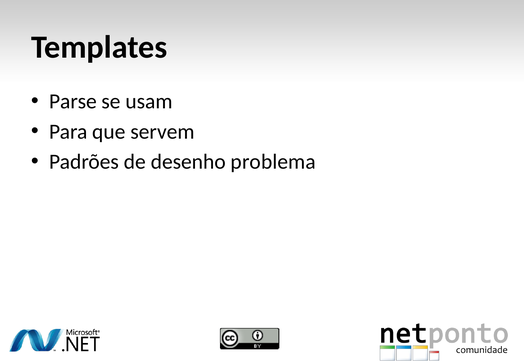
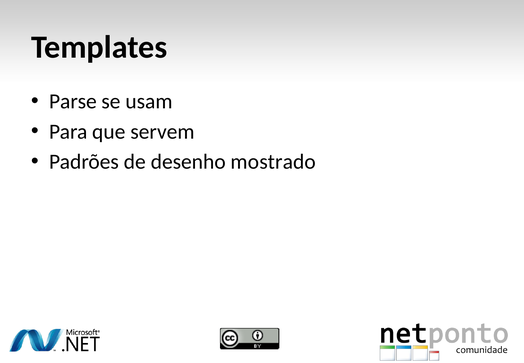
problema: problema -> mostrado
